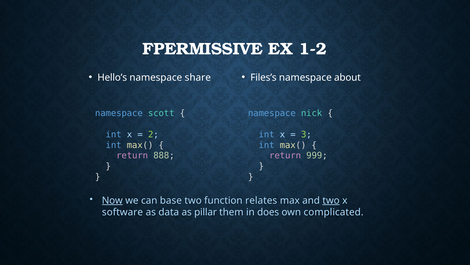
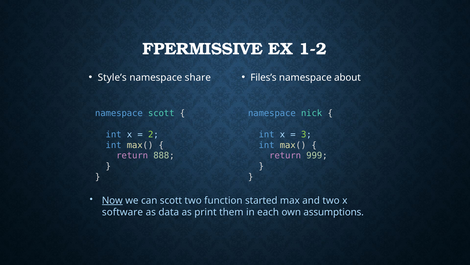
Hello’s: Hello’s -> Style’s
can base: base -> scott
relates: relates -> started
two at (331, 200) underline: present -> none
pillar: pillar -> print
does: does -> each
complicated: complicated -> assumptions
